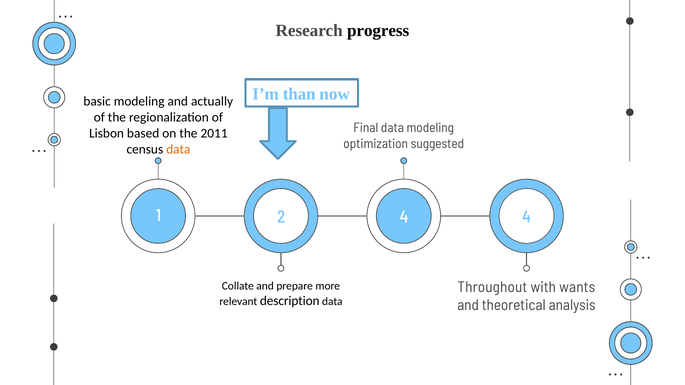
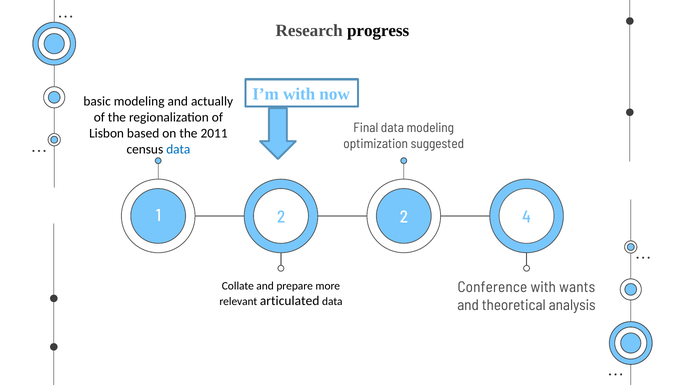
I’m than: than -> with
data at (178, 149) colour: orange -> blue
2 4: 4 -> 2
Throughout: Throughout -> Conference
description: description -> articulated
